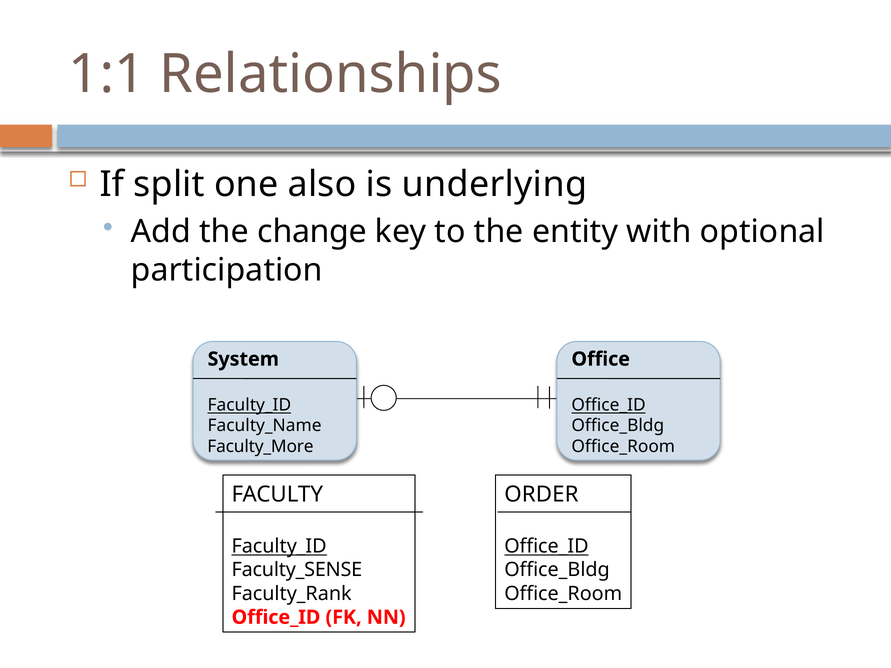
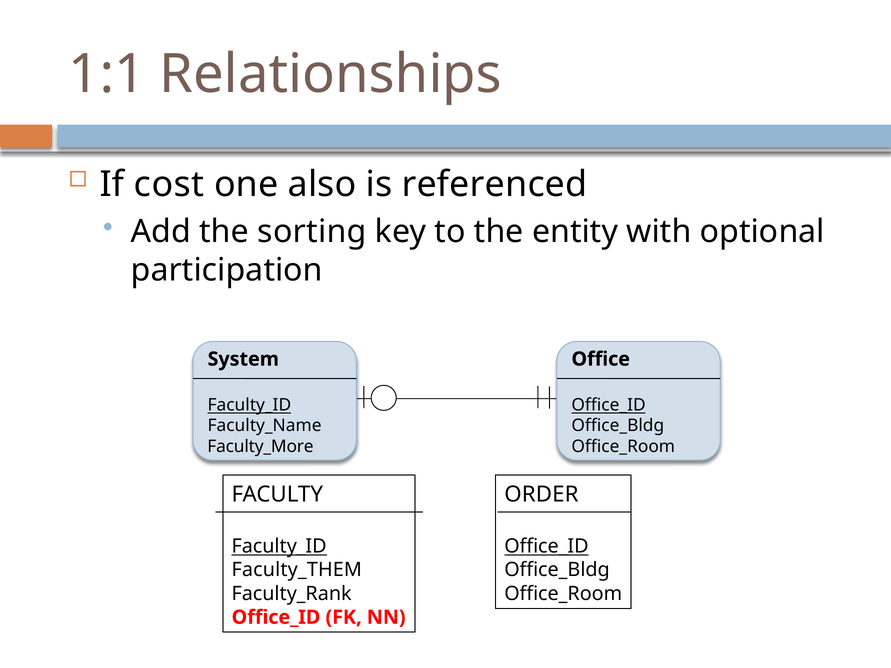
split: split -> cost
underlying: underlying -> referenced
change: change -> sorting
Faculty_SENSE: Faculty_SENSE -> Faculty_THEM
